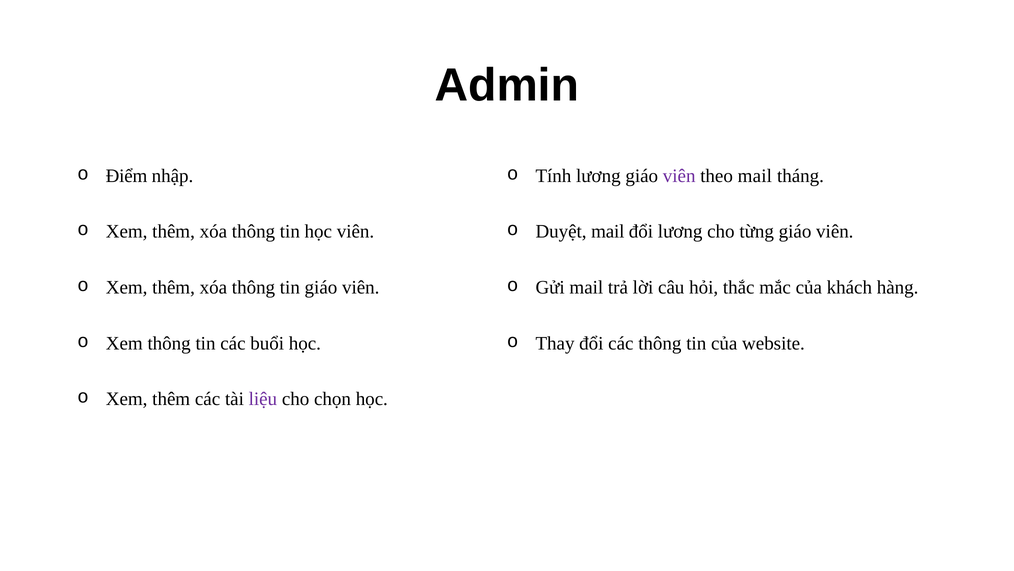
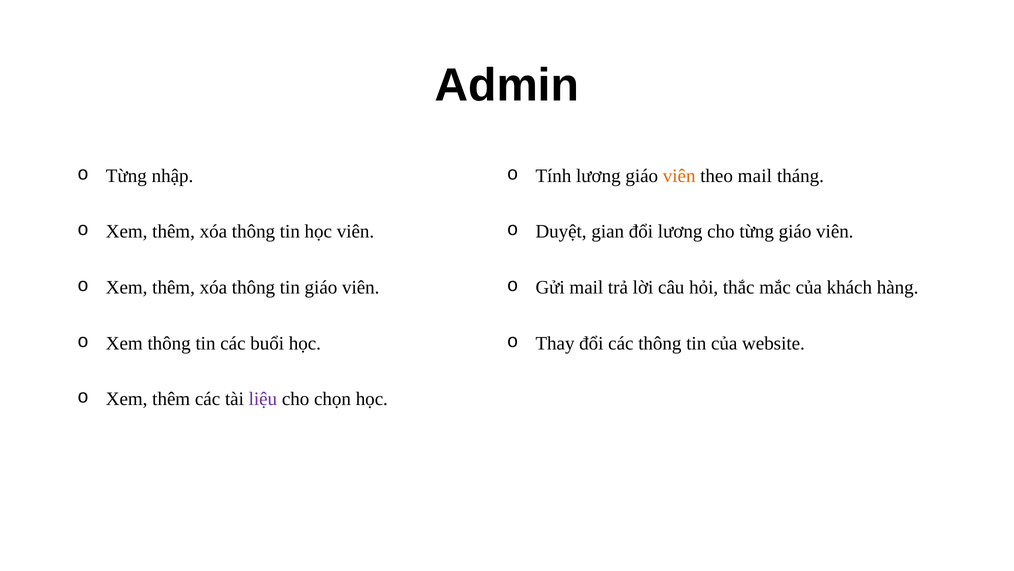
Điểm at (126, 176): Điểm -> Từng
viên at (679, 176) colour: purple -> orange
Duyệt mail: mail -> gian
